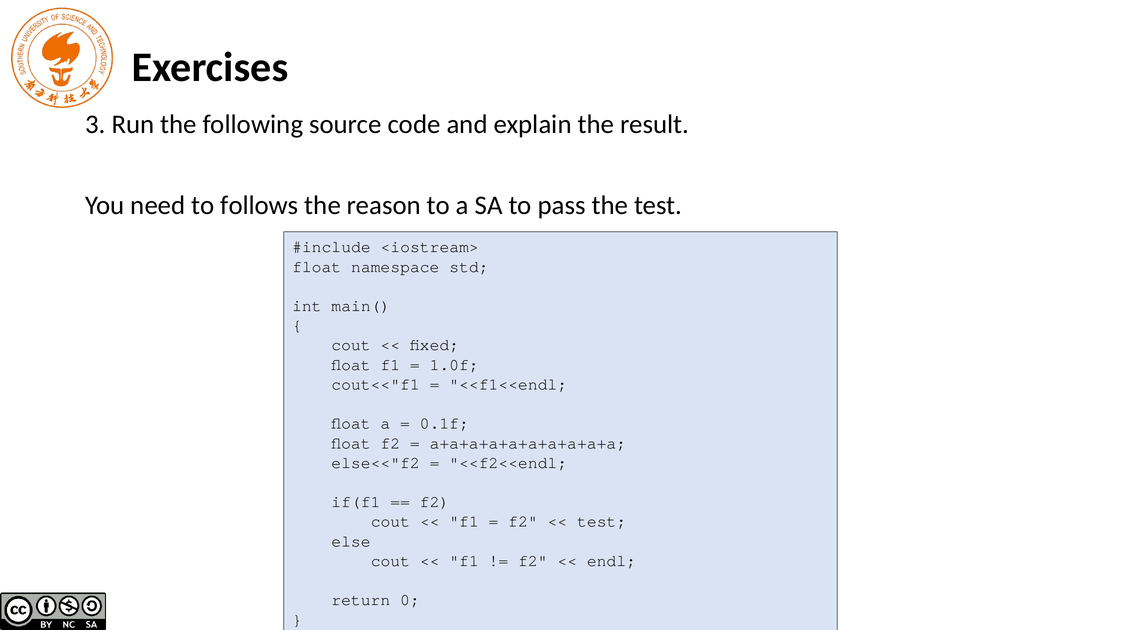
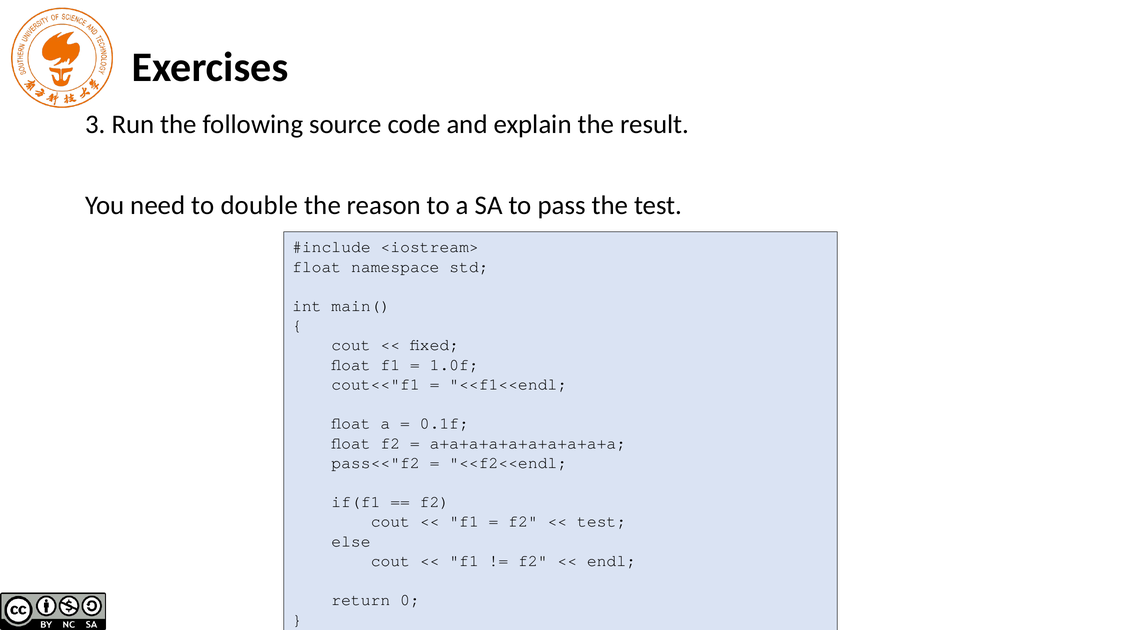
follows: follows -> double
else<<"f2: else<<"f2 -> pass<<"f2
